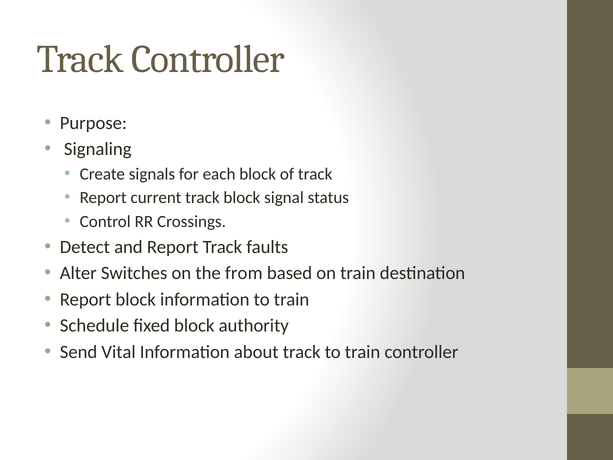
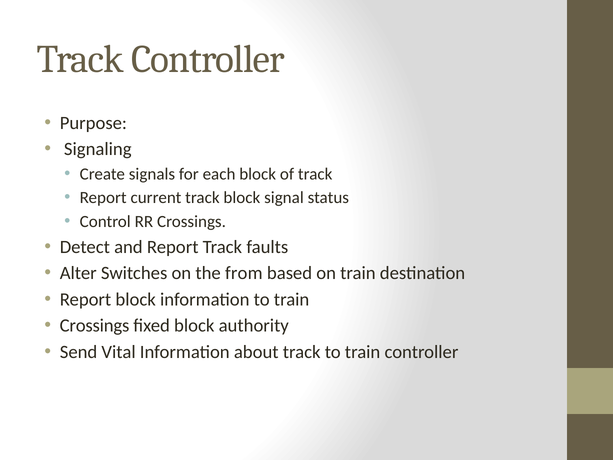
Schedule at (94, 325): Schedule -> Crossings
